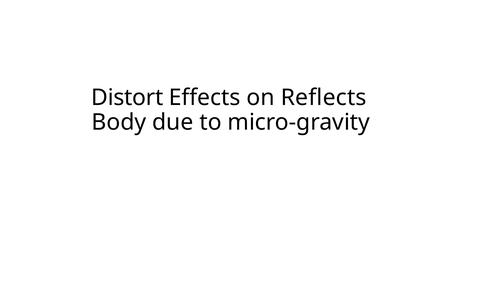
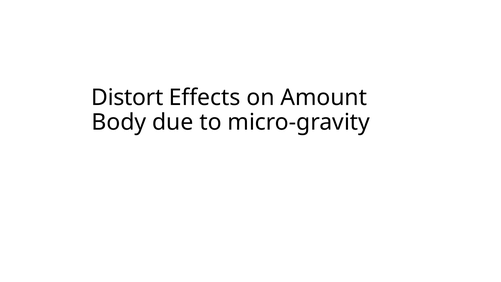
Reflects: Reflects -> Amount
